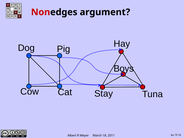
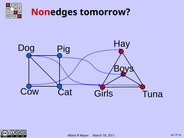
argument: argument -> tomorrow
Stay: Stay -> Girls
